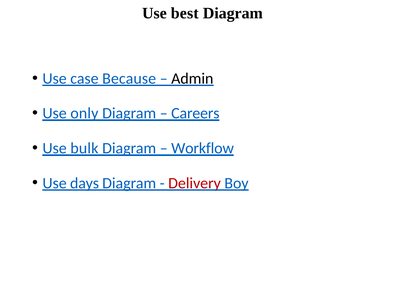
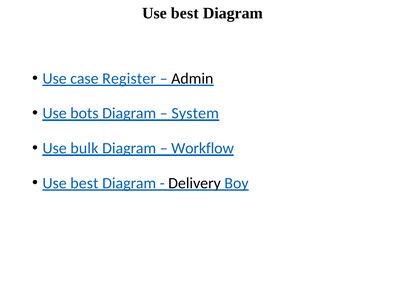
Because: Because -> Register
only: only -> bots
Careers: Careers -> System
days at (85, 183): days -> best
Delivery colour: red -> black
